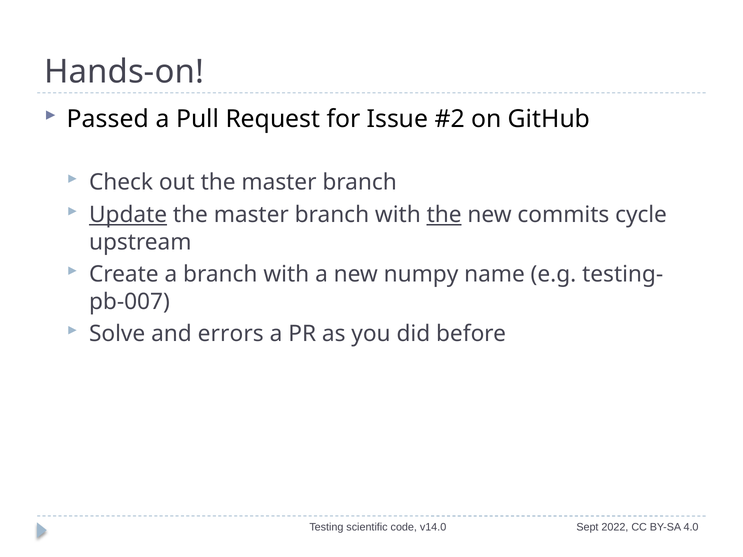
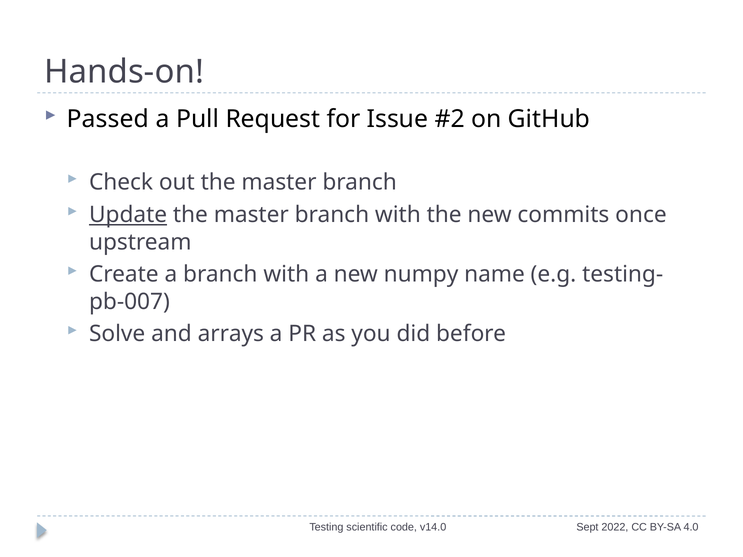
the at (444, 215) underline: present -> none
cycle: cycle -> once
errors: errors -> arrays
